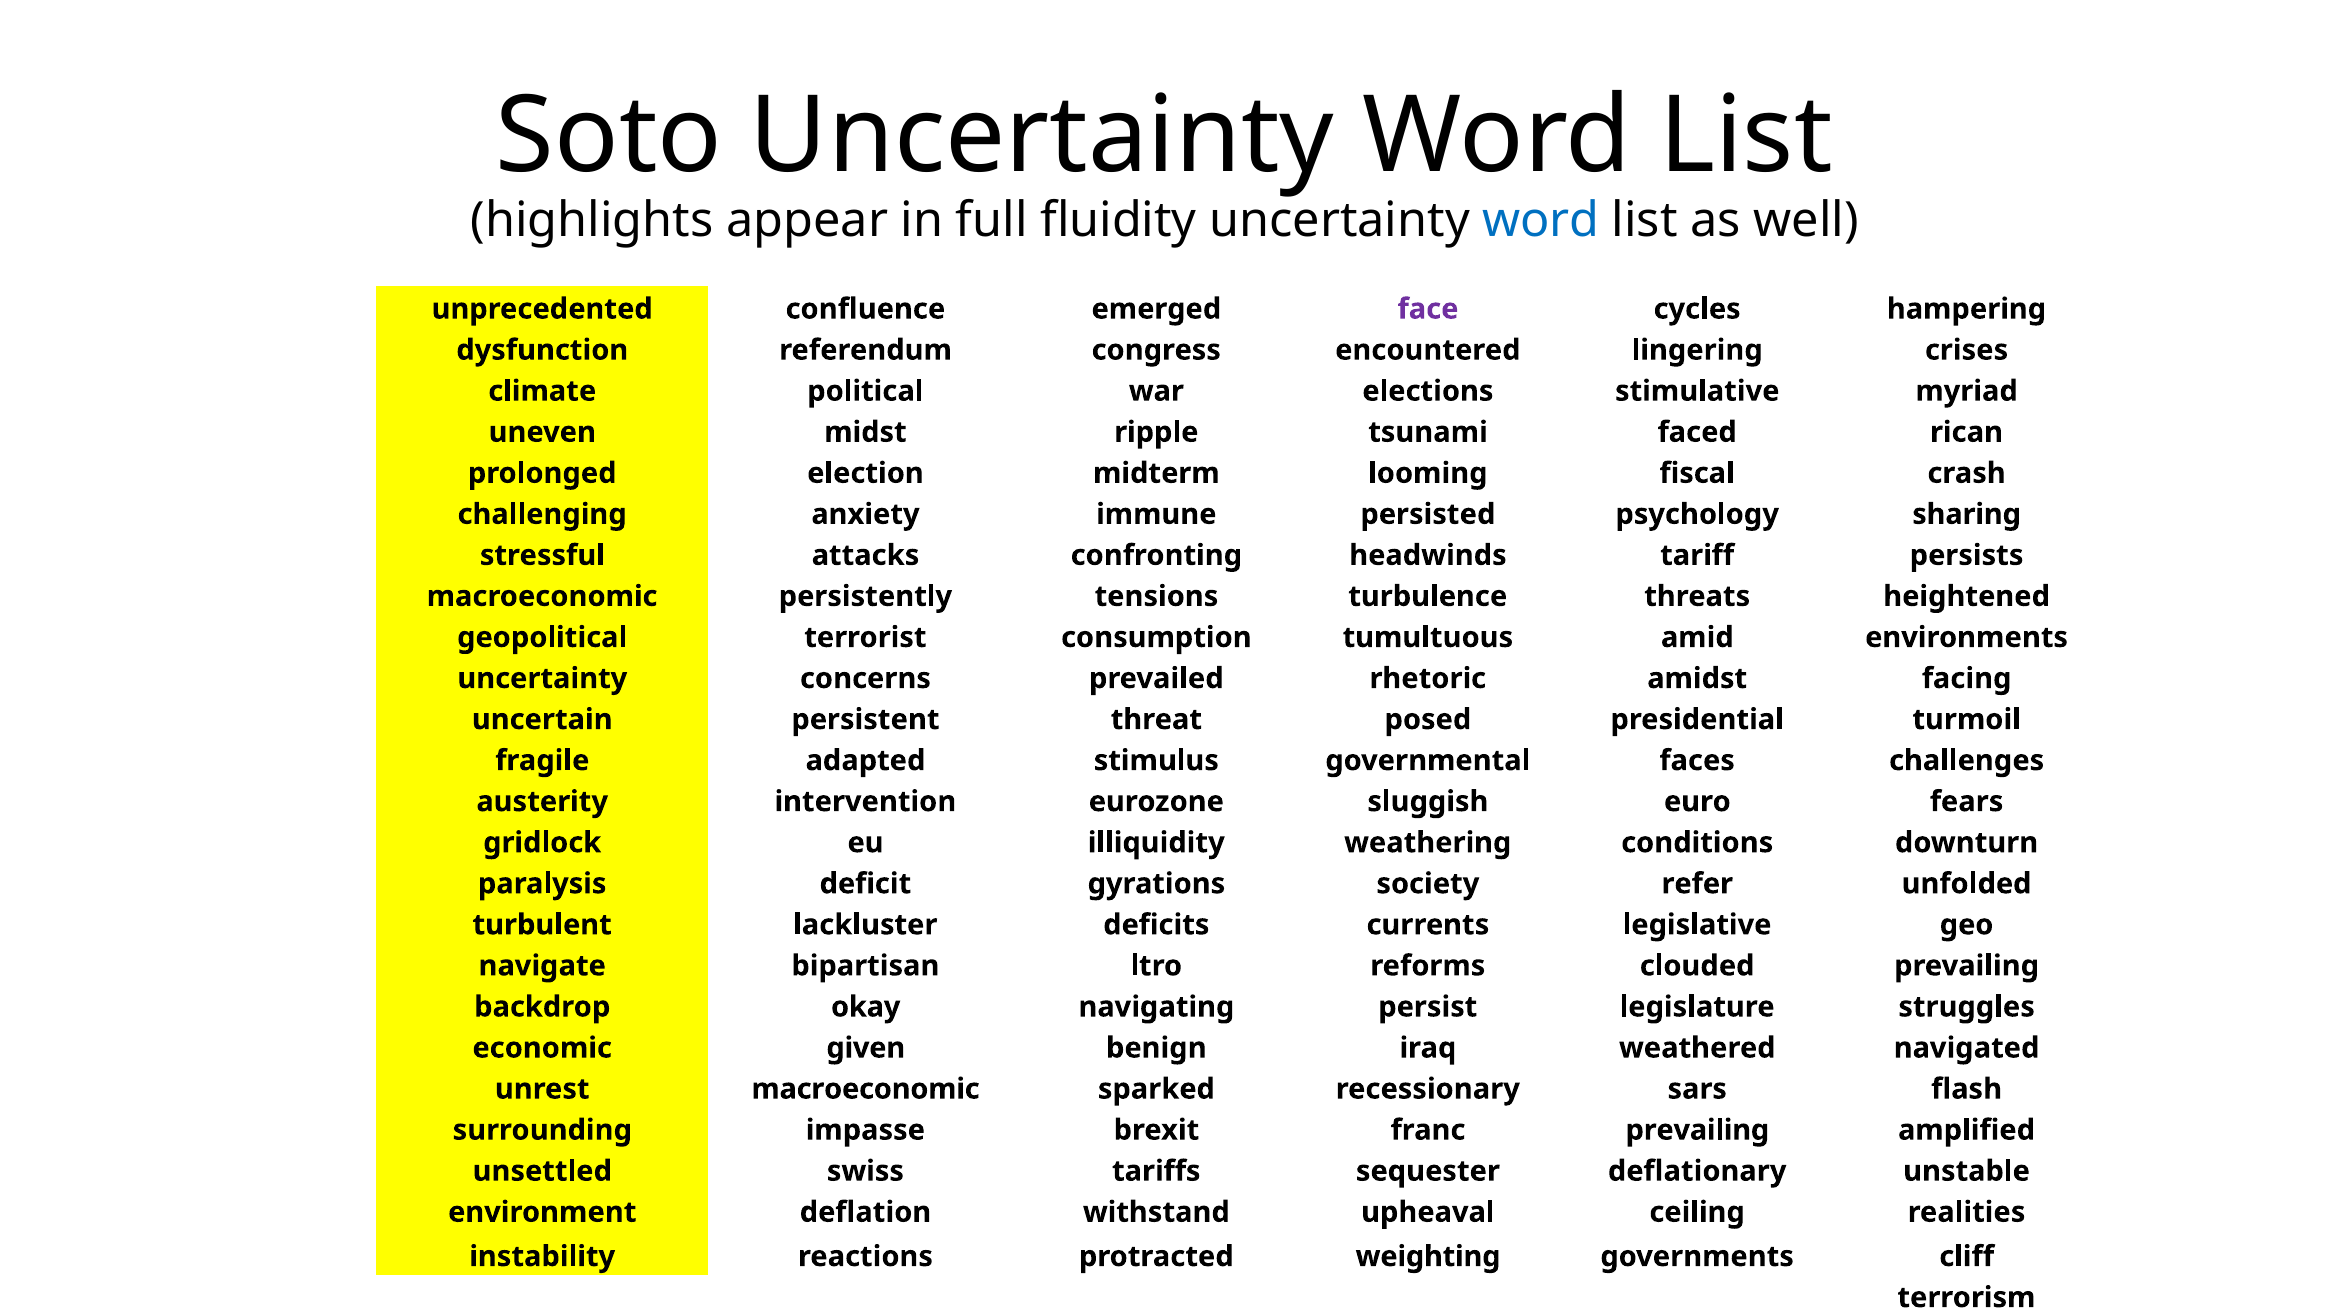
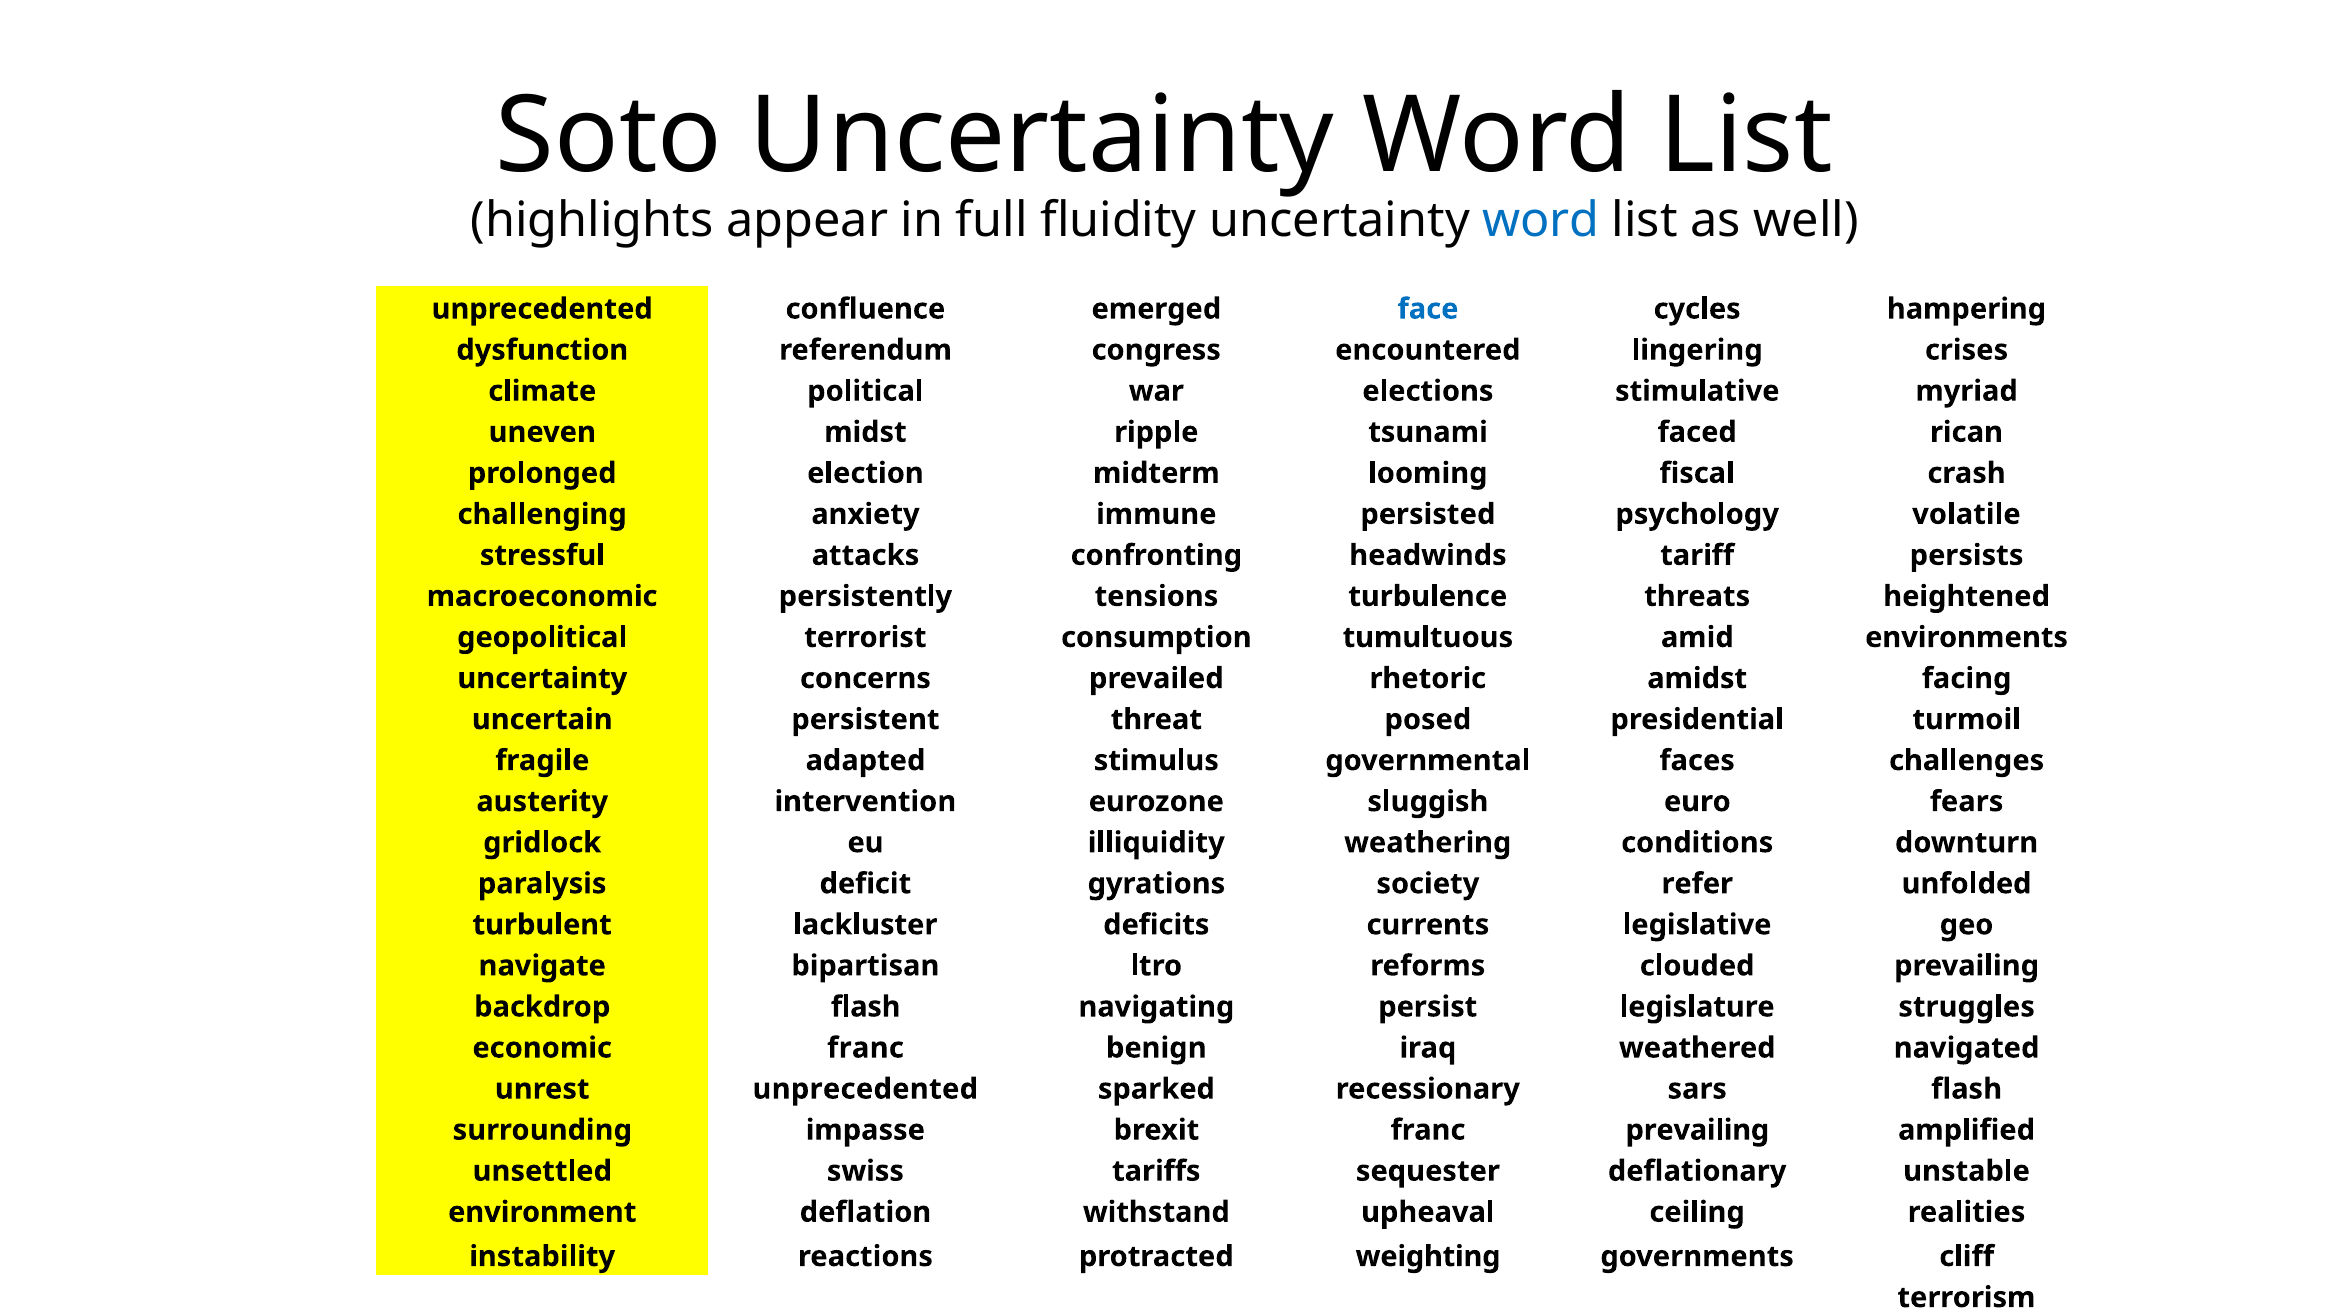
face colour: purple -> blue
sharing: sharing -> volatile
okay at (866, 1007): okay -> flash
given at (866, 1048): given -> franc
macroeconomic at (866, 1090): macroeconomic -> unprecedented
